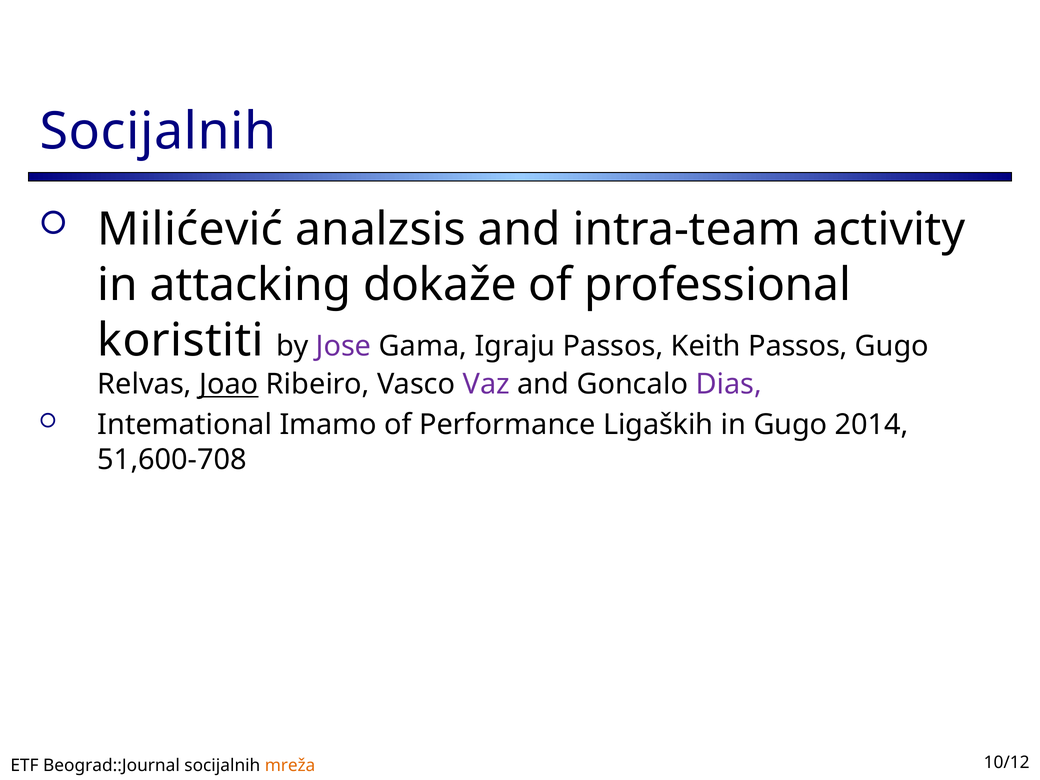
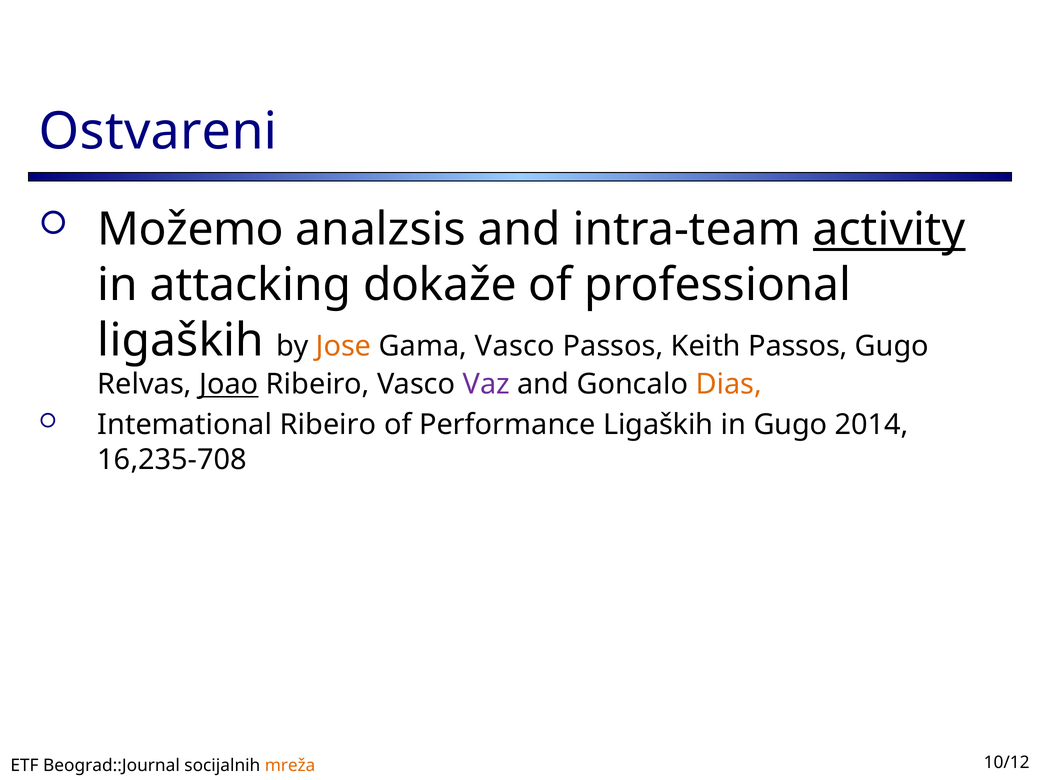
Socijalnih at (158, 132): Socijalnih -> Ostvareni
Milićević: Milićević -> Možemo
activity underline: none -> present
koristiti at (181, 341): koristiti -> ligaških
Jose colour: purple -> orange
Gama Igraju: Igraju -> Vasco
Dias colour: purple -> orange
Intemational Imamo: Imamo -> Ribeiro
51,600-708: 51,600-708 -> 16,235-708
